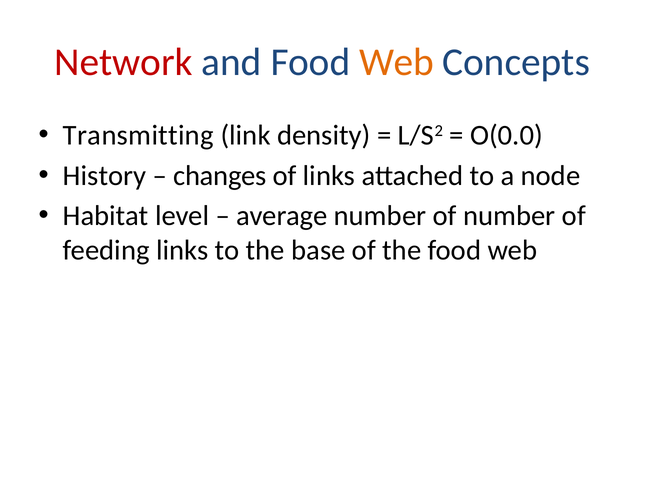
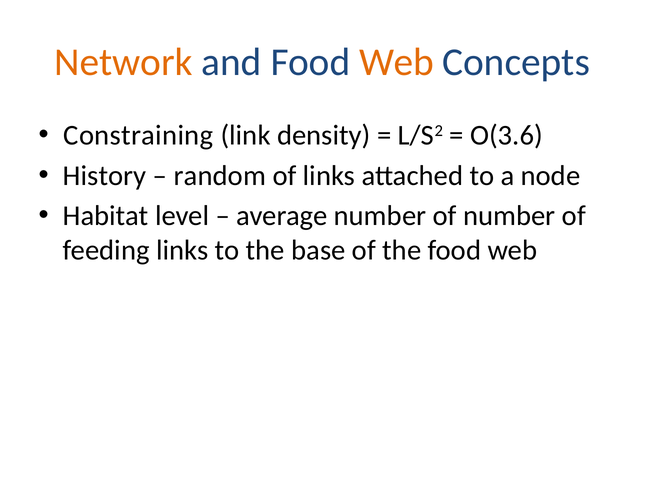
Network colour: red -> orange
Transmitting: Transmitting -> Constraining
O(0.0: O(0.0 -> O(3.6
changes: changes -> random
